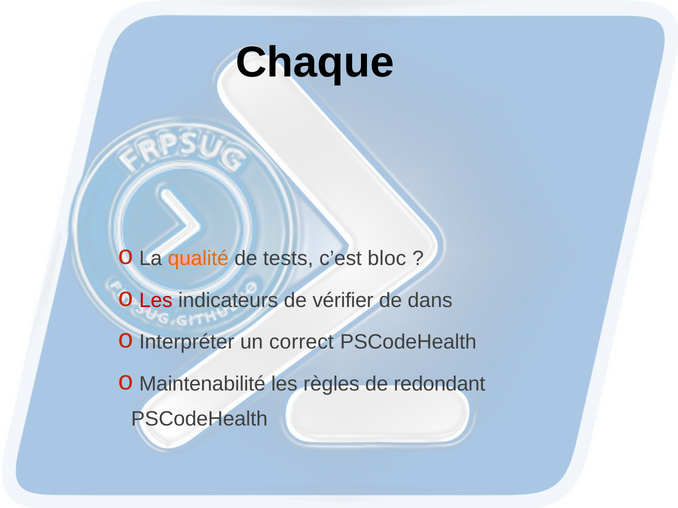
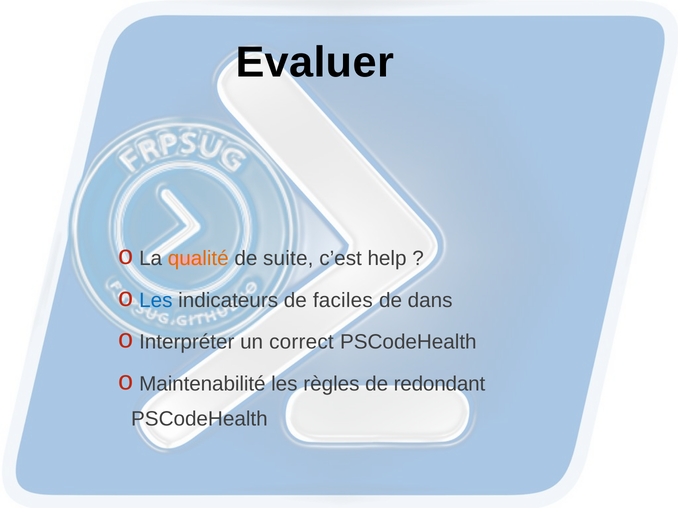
Chaque: Chaque -> Evaluer
tests: tests -> suite
bloc: bloc -> help
Les at (156, 301) colour: red -> blue
vérifier: vérifier -> faciles
